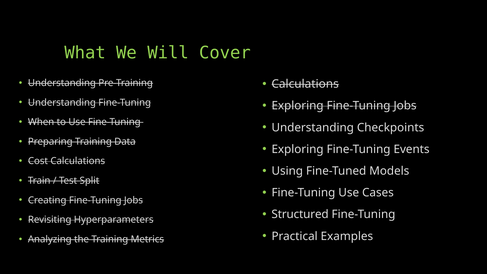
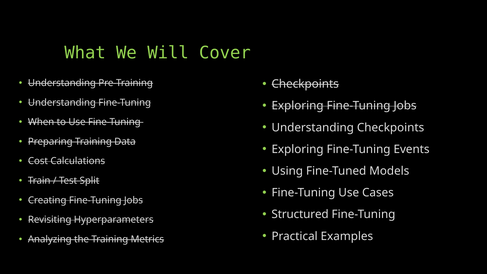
Calculations at (305, 84): Calculations -> Checkpoints
